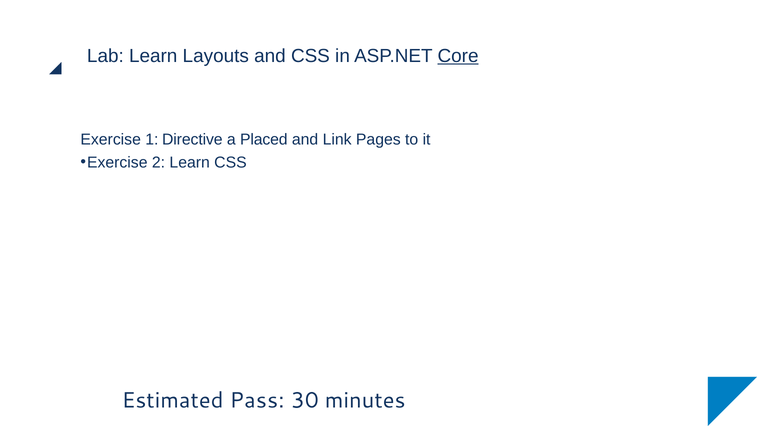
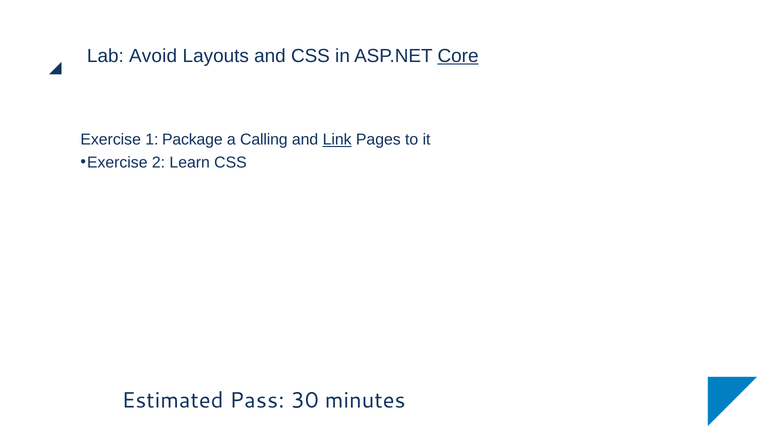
Lab Learn: Learn -> Avoid
Directive: Directive -> Package
Placed: Placed -> Calling
Link underline: none -> present
